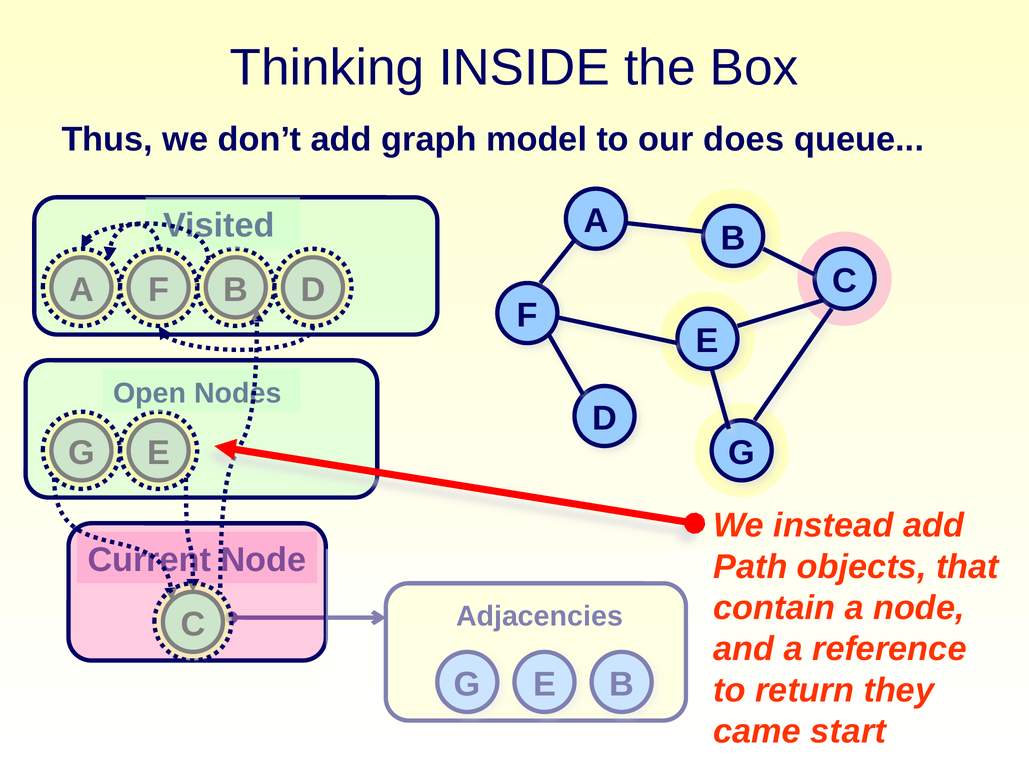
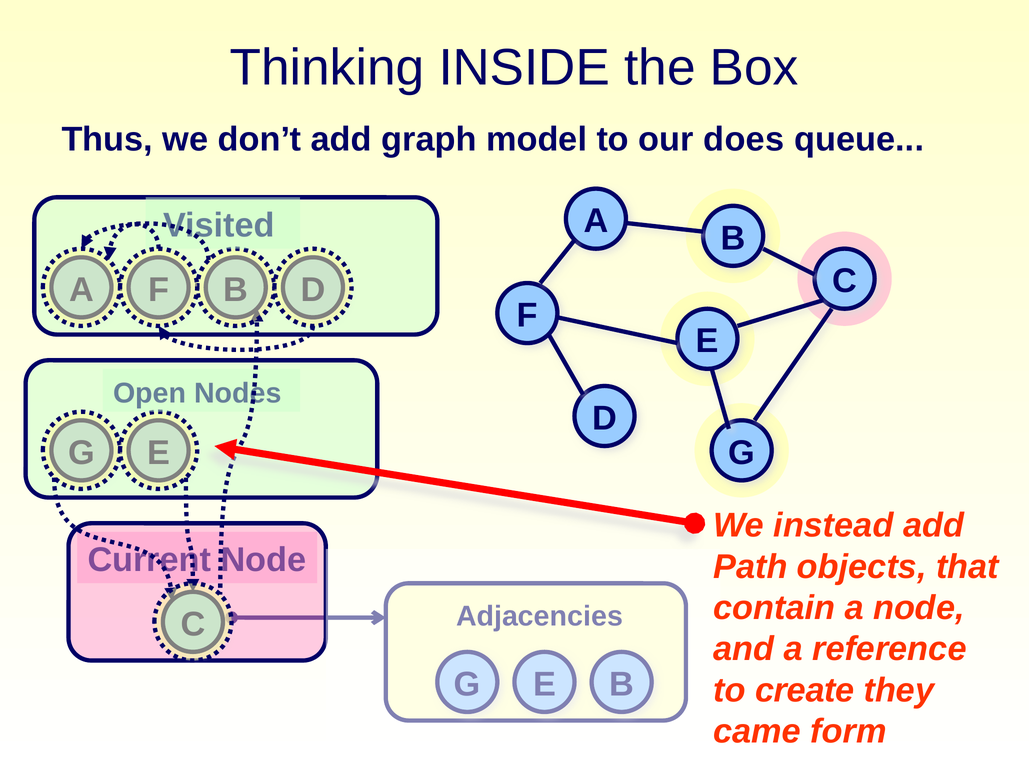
return: return -> create
start: start -> form
